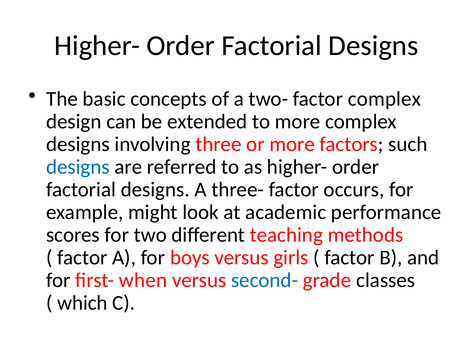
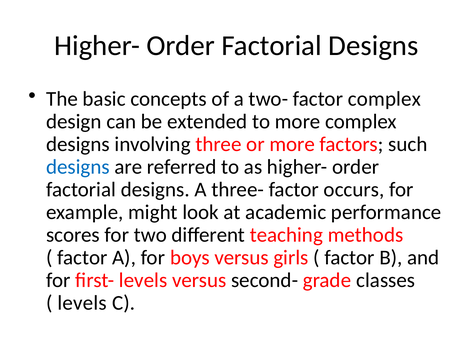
first- when: when -> levels
second- colour: blue -> black
which at (82, 304): which -> levels
